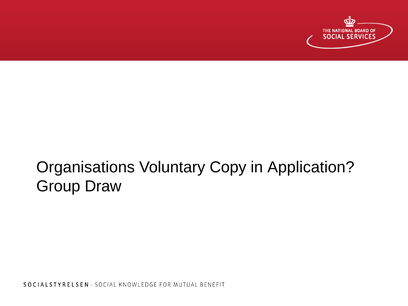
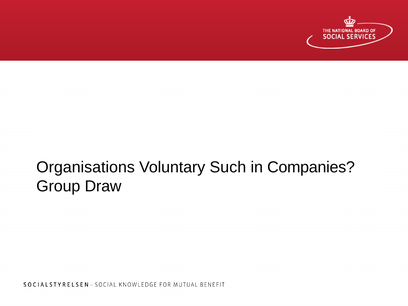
Copy: Copy -> Such
Application: Application -> Companies
